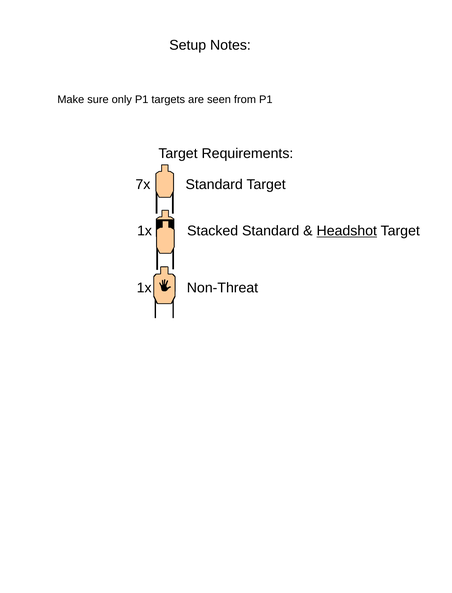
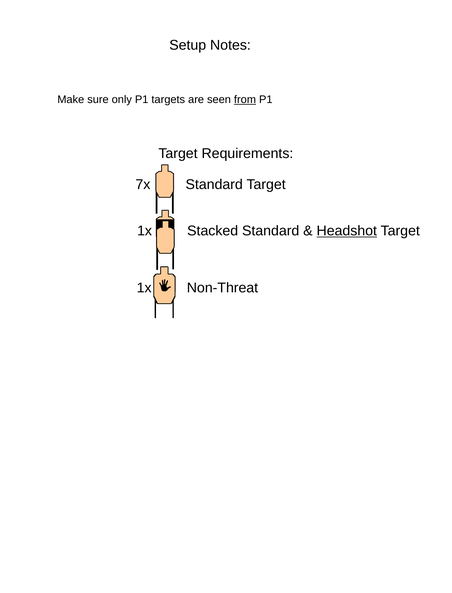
from underline: none -> present
